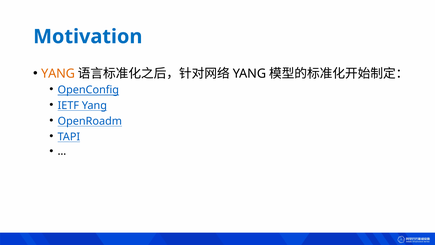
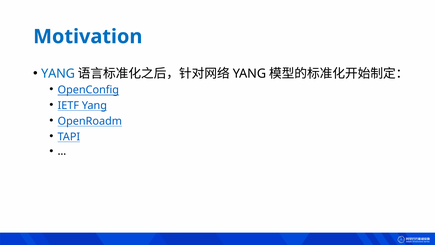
YANG at (58, 74) colour: orange -> blue
